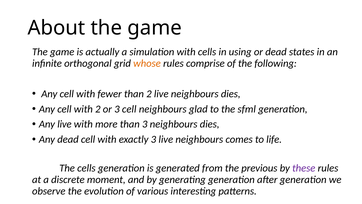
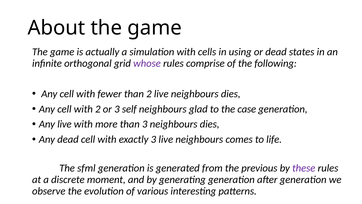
whose colour: orange -> purple
3 cell: cell -> self
sfml: sfml -> case
The cells: cells -> sfml
